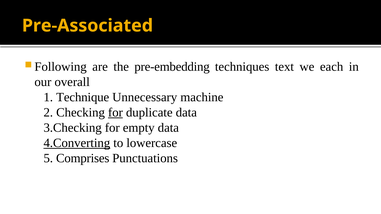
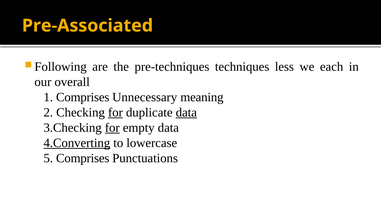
pre-embedding: pre-embedding -> pre-techniques
text: text -> less
1 Technique: Technique -> Comprises
machine: machine -> meaning
data at (186, 113) underline: none -> present
for at (112, 128) underline: none -> present
